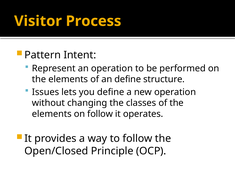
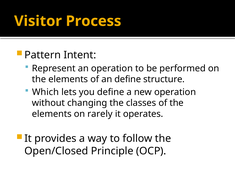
Issues: Issues -> Which
on follow: follow -> rarely
